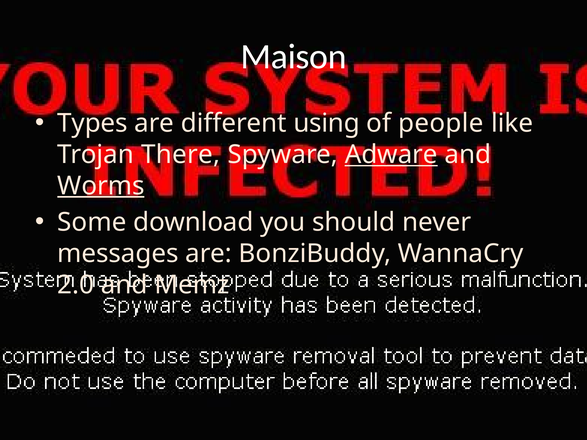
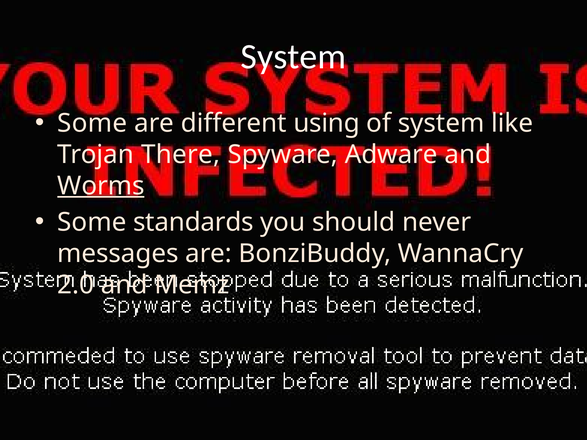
Maison at (294, 57): Maison -> System
Types at (92, 123): Types -> Some
of people: people -> system
Adware underline: present -> none
download: download -> standards
